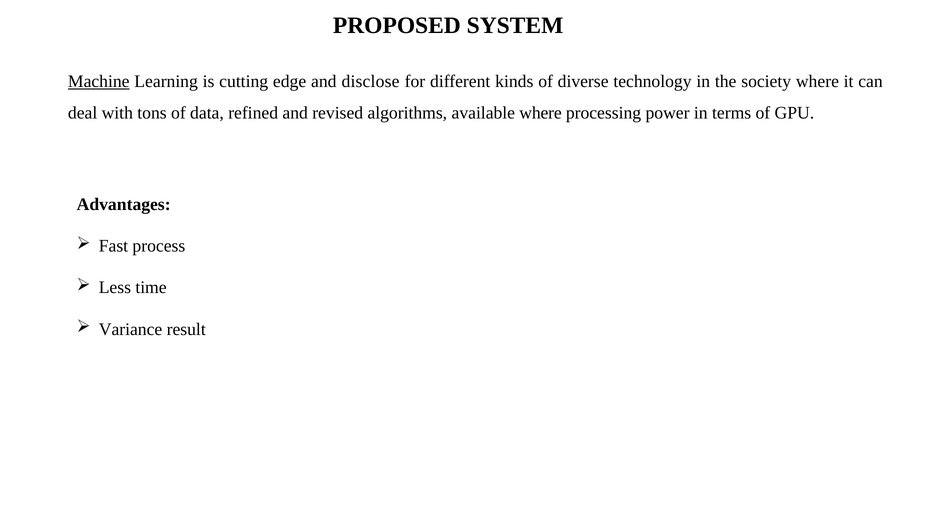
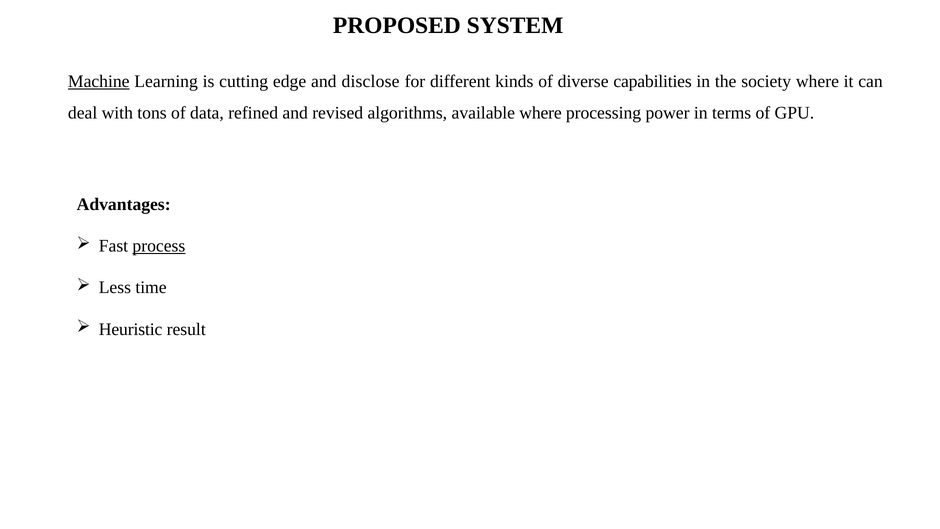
technology: technology -> capabilities
process underline: none -> present
Variance: Variance -> Heuristic
